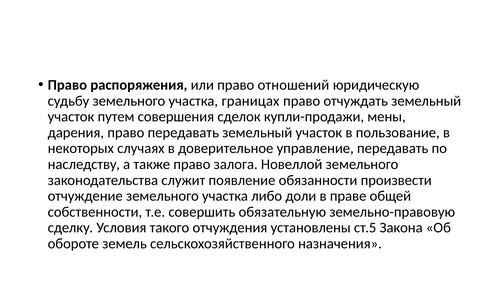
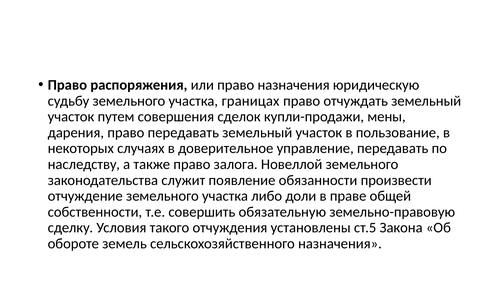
право отношений: отношений -> назначения
